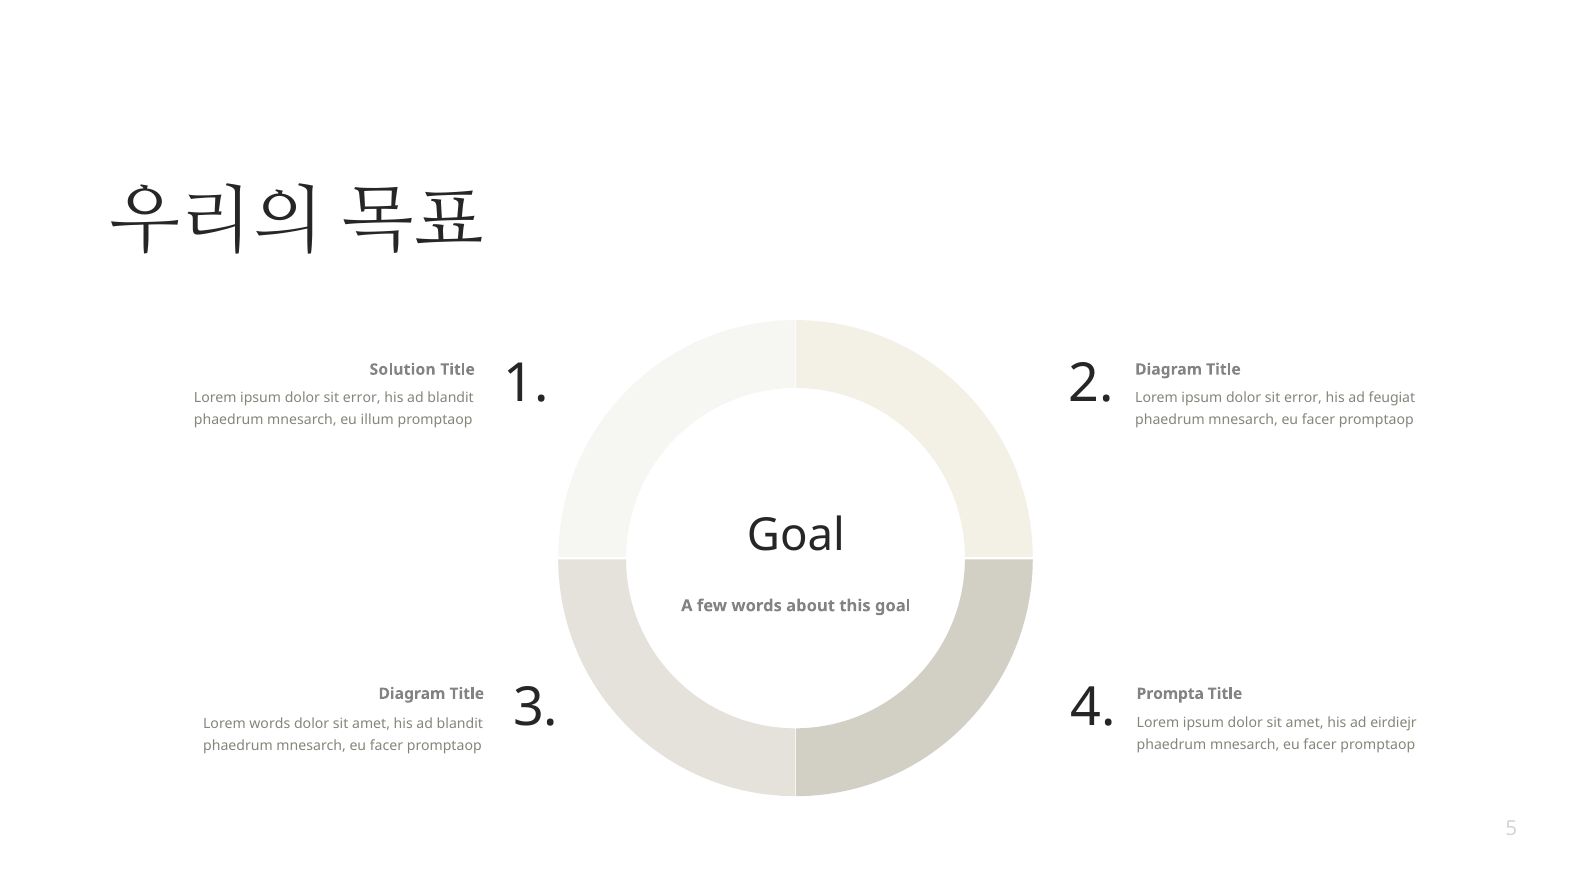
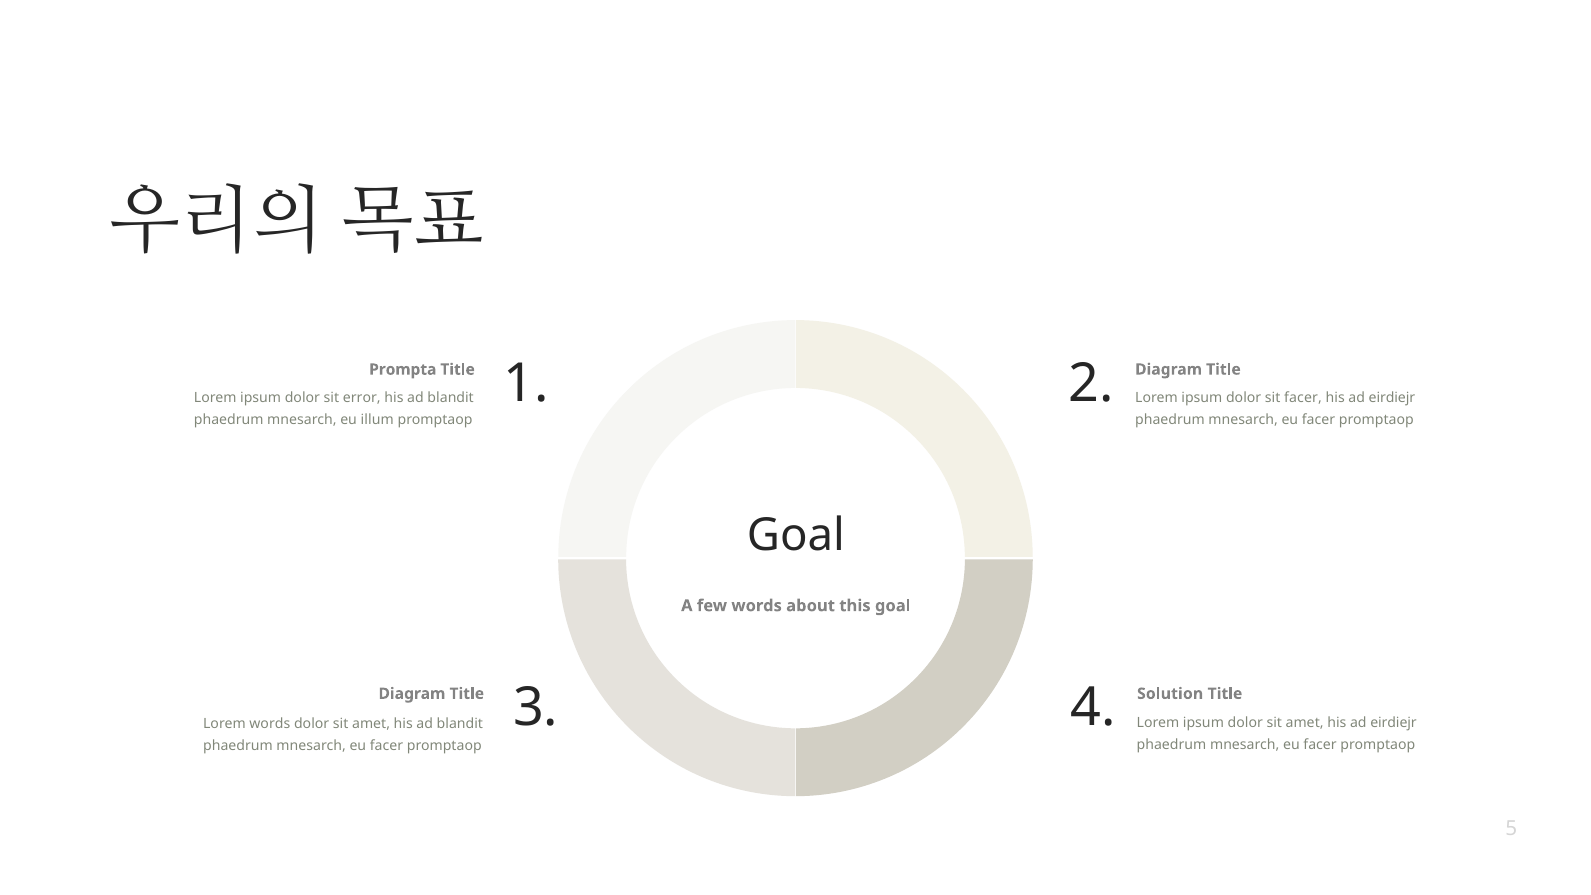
Solution: Solution -> Prompta
error at (1303, 398): error -> facer
feugiat at (1392, 398): feugiat -> eirdiejr
Prompta: Prompta -> Solution
